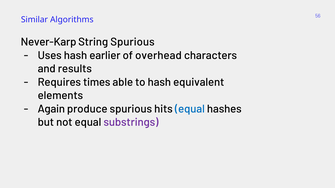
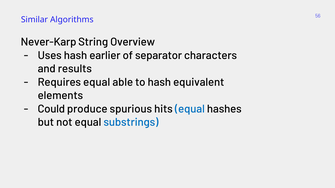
String Spurious: Spurious -> Overview
overhead: overhead -> separator
Requires times: times -> equal
Again: Again -> Could
substrings colour: purple -> blue
